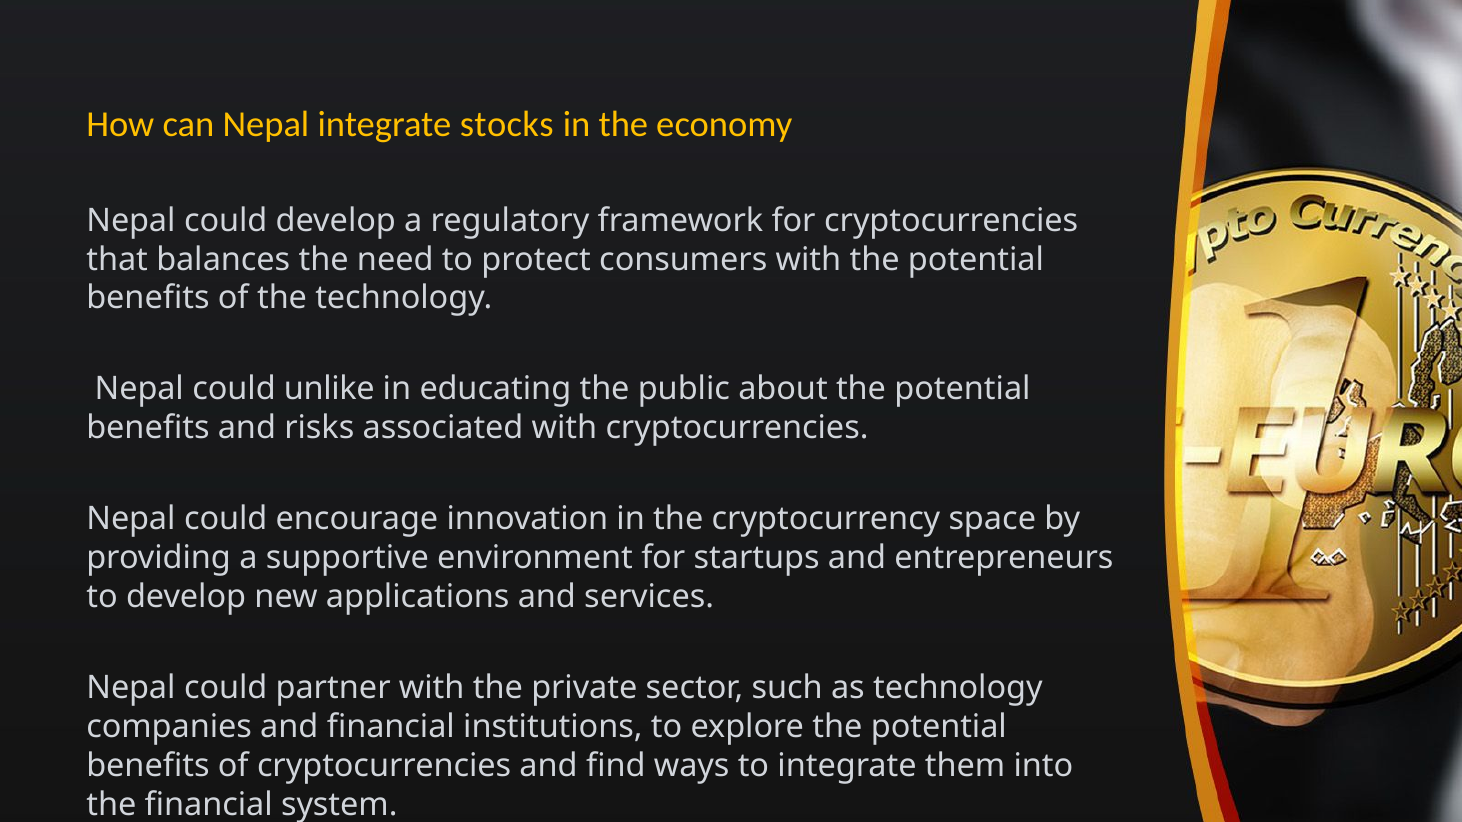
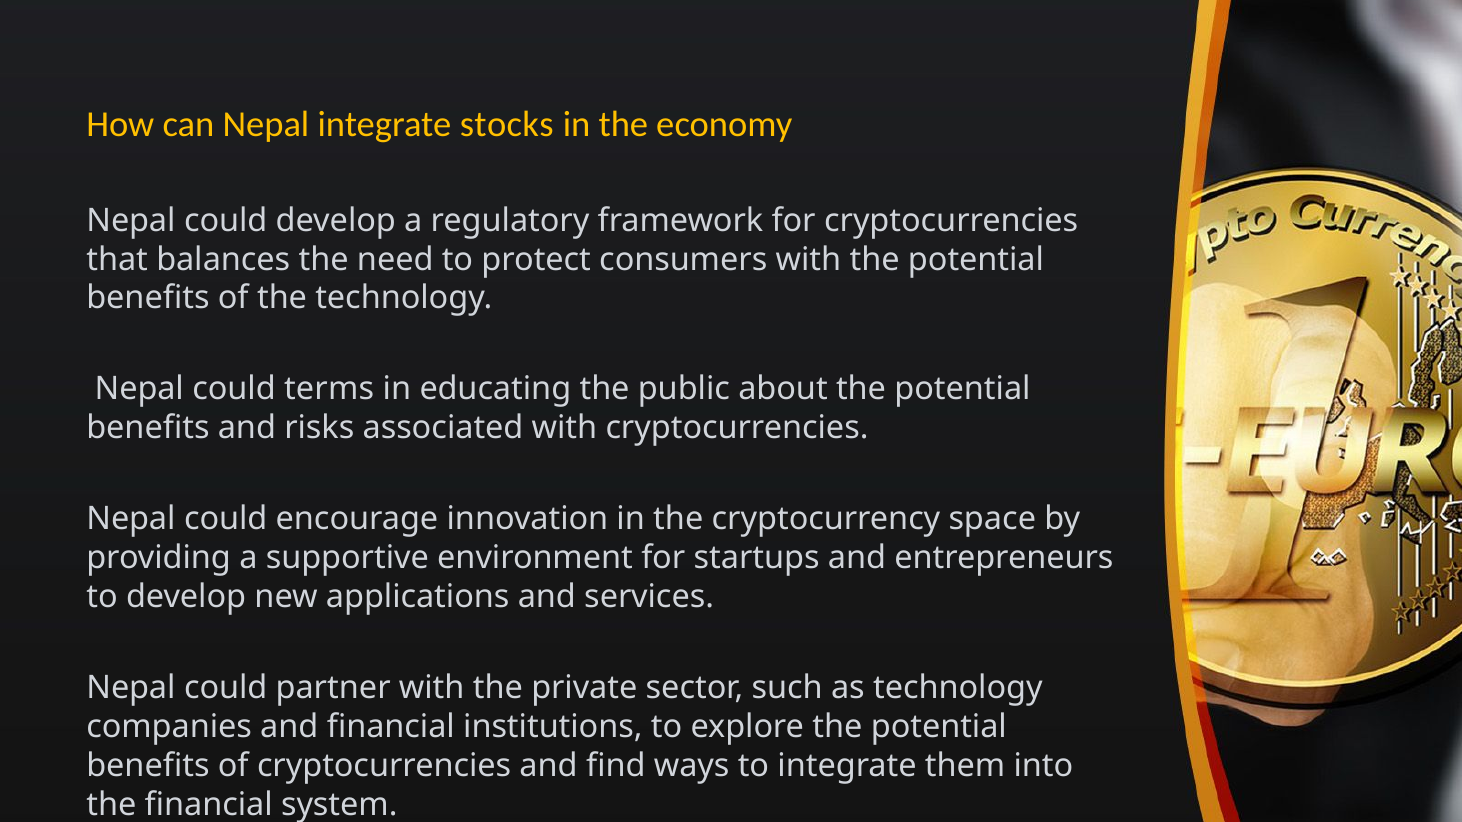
unlike: unlike -> terms
